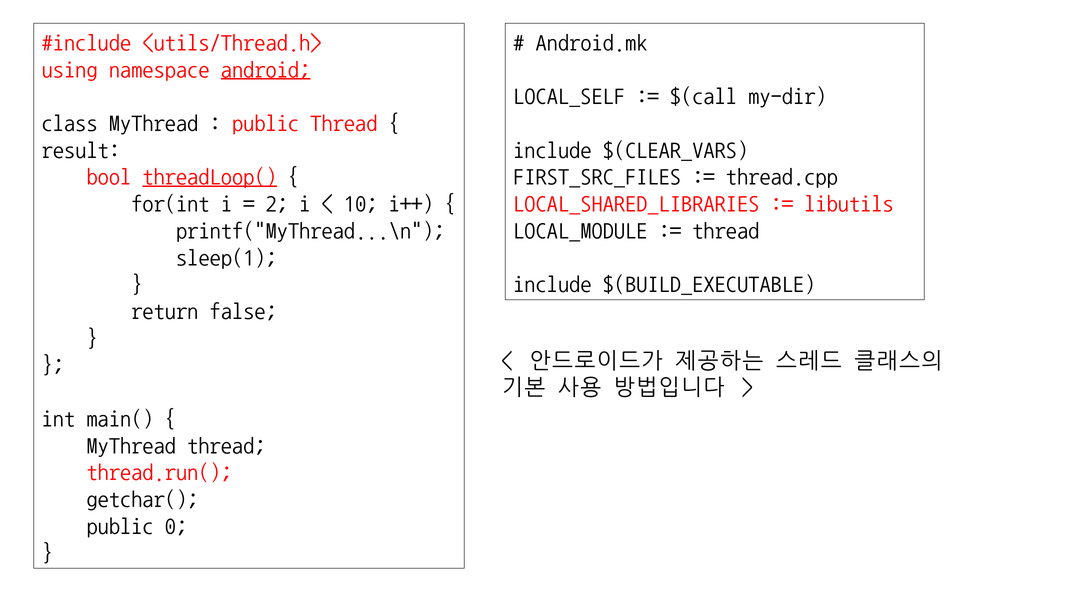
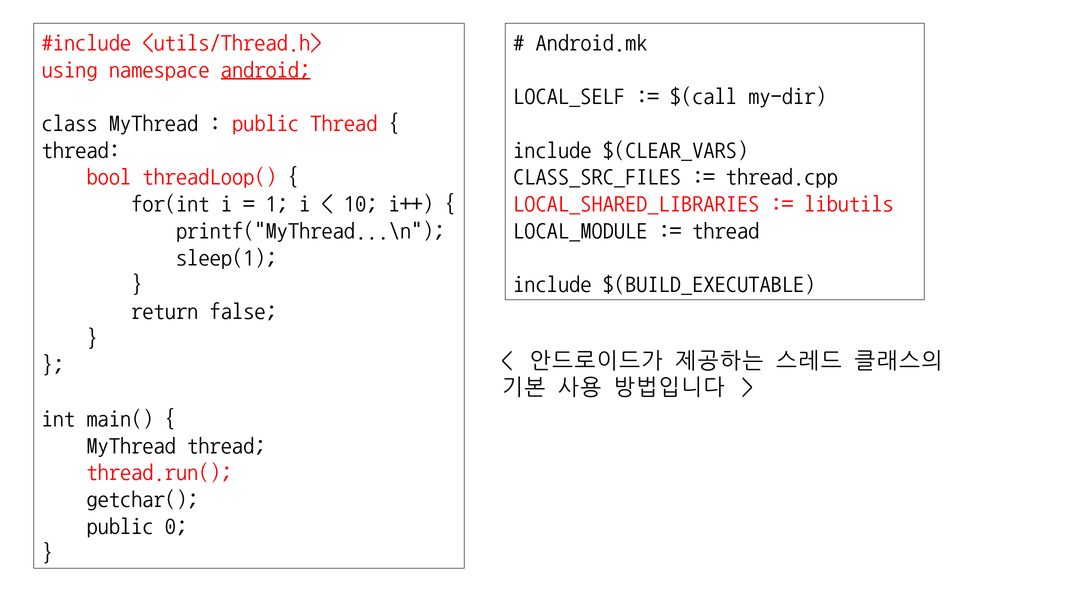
result at (81, 150): result -> thread
threadLoop( underline: present -> none
FIRST_SRC_FILES: FIRST_SRC_FILES -> CLASS_SRC_FILES
2: 2 -> 1
